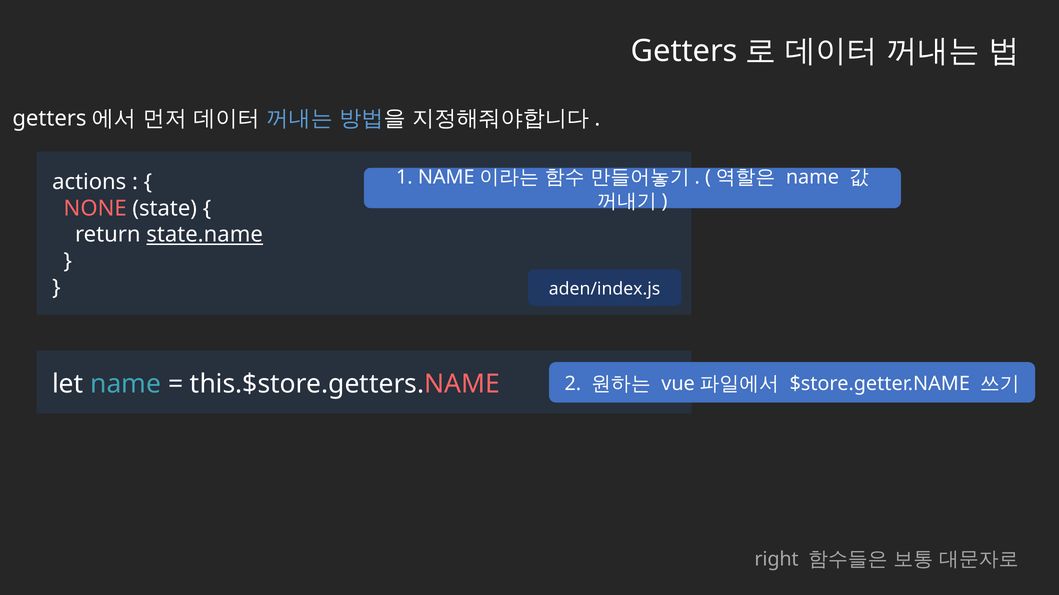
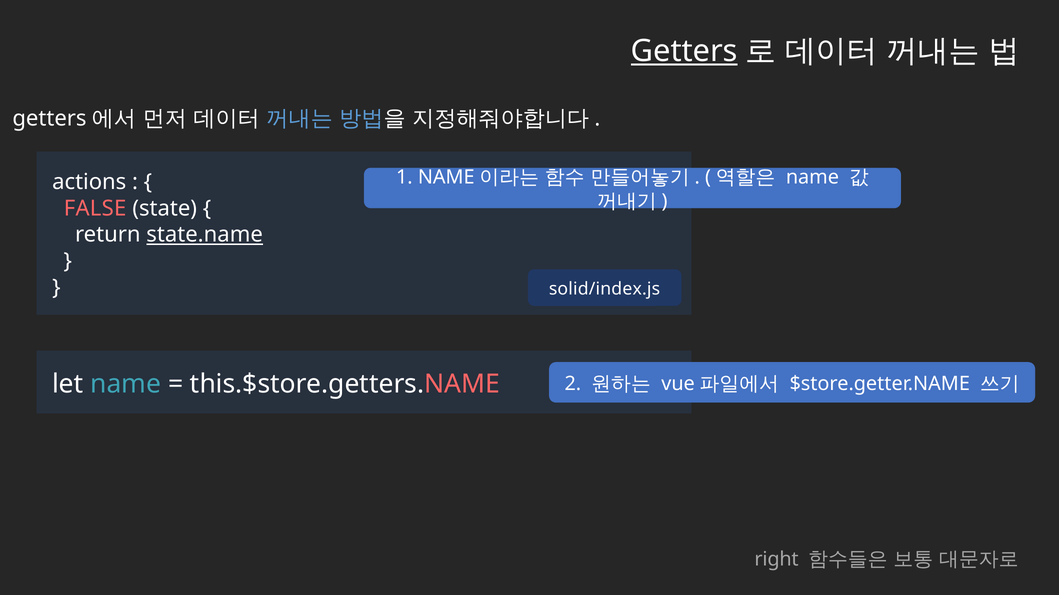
Getters underline: none -> present
NONE: NONE -> FALSE
aden/index.js: aden/index.js -> solid/index.js
